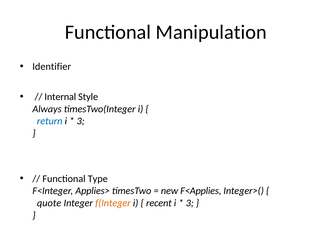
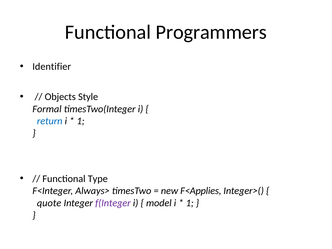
Manipulation: Manipulation -> Programmers
Internal: Internal -> Objects
Always: Always -> Formal
3 at (81, 121): 3 -> 1
Applies>: Applies> -> Always>
f(Integer colour: orange -> purple
recent: recent -> model
3 at (190, 203): 3 -> 1
